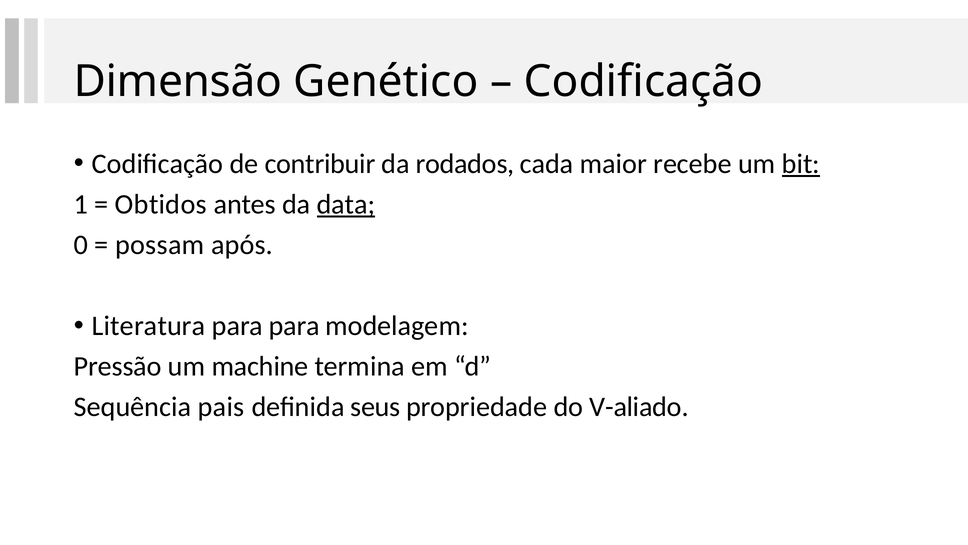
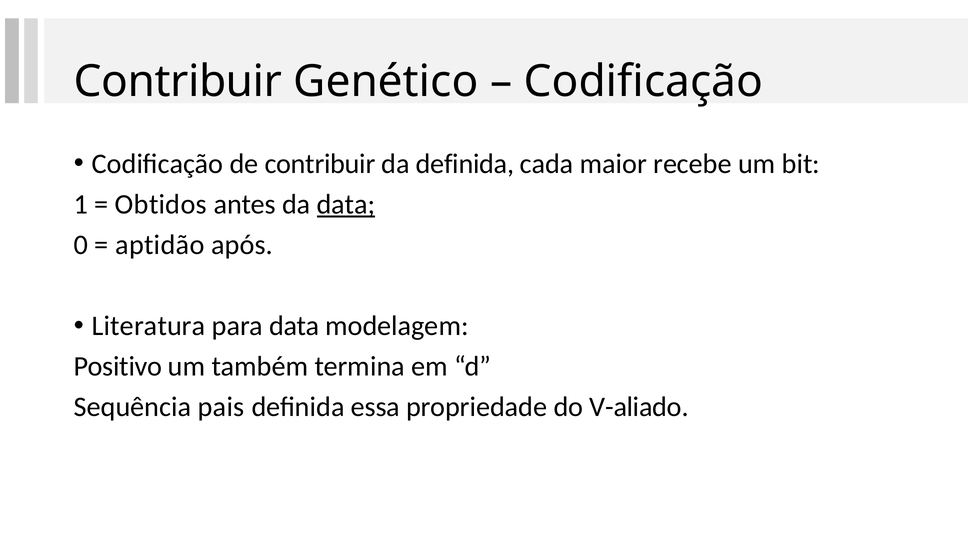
Dimensão at (178, 81): Dimensão -> Contribuir
da rodados: rodados -> definida
bit underline: present -> none
possam: possam -> aptidão
para para: para -> data
Pressão: Pressão -> Positivo
machine: machine -> também
seus: seus -> essa
